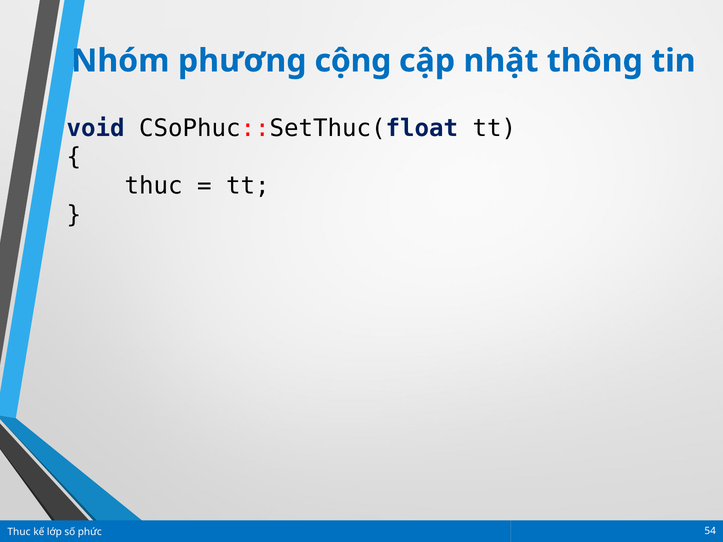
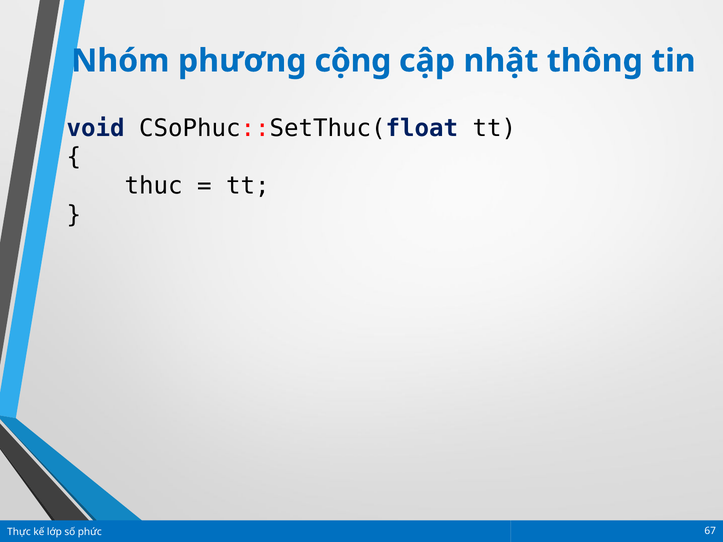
Thuc at (19, 532): Thuc -> Thực
54: 54 -> 67
